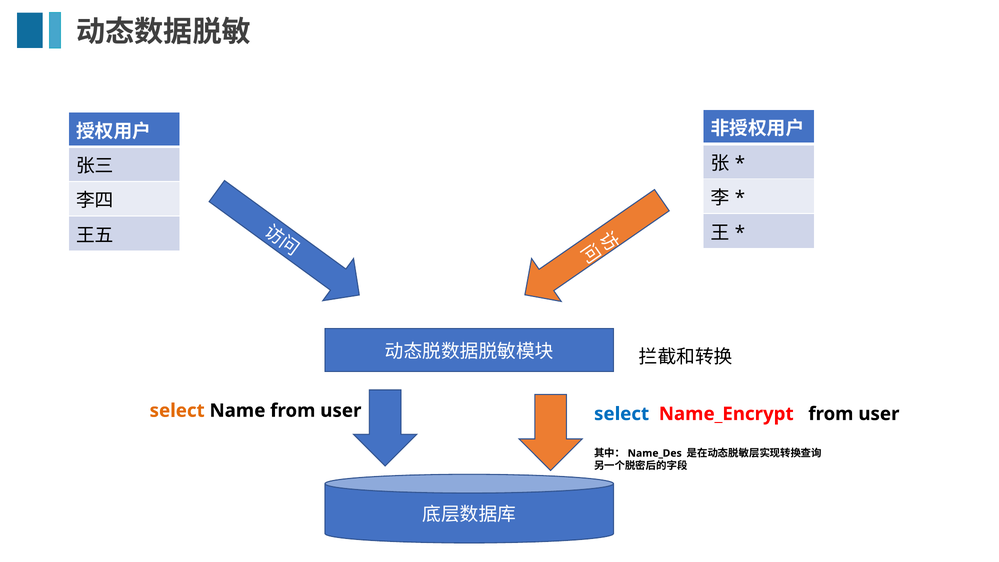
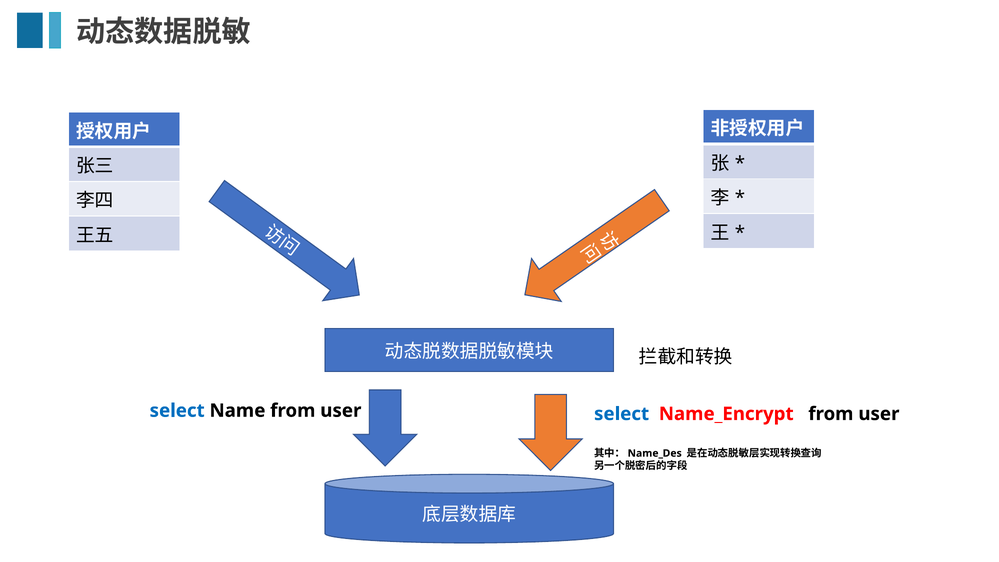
select at (177, 411) colour: orange -> blue
